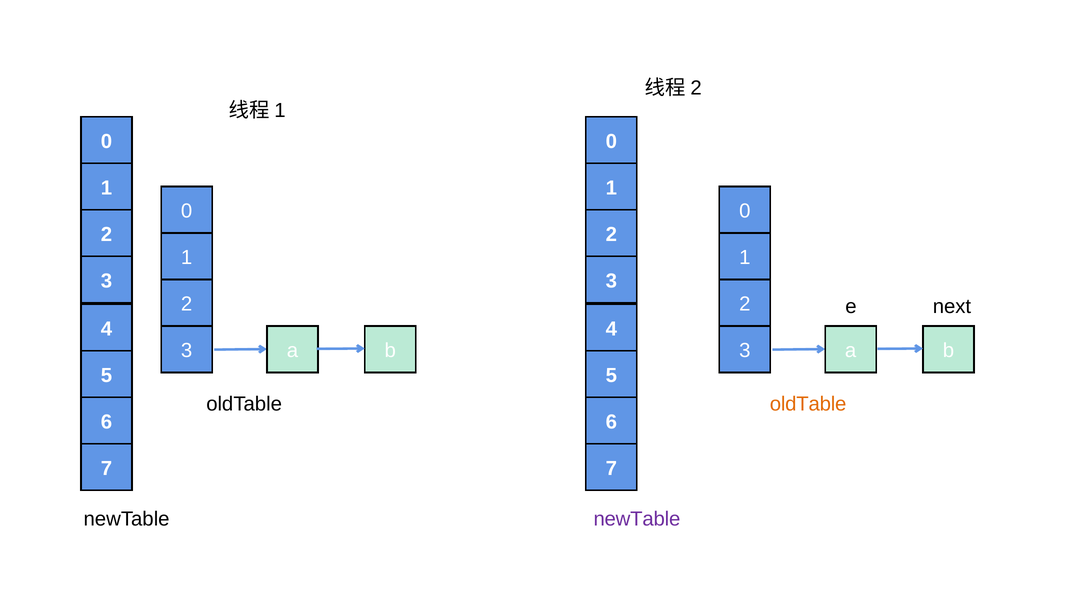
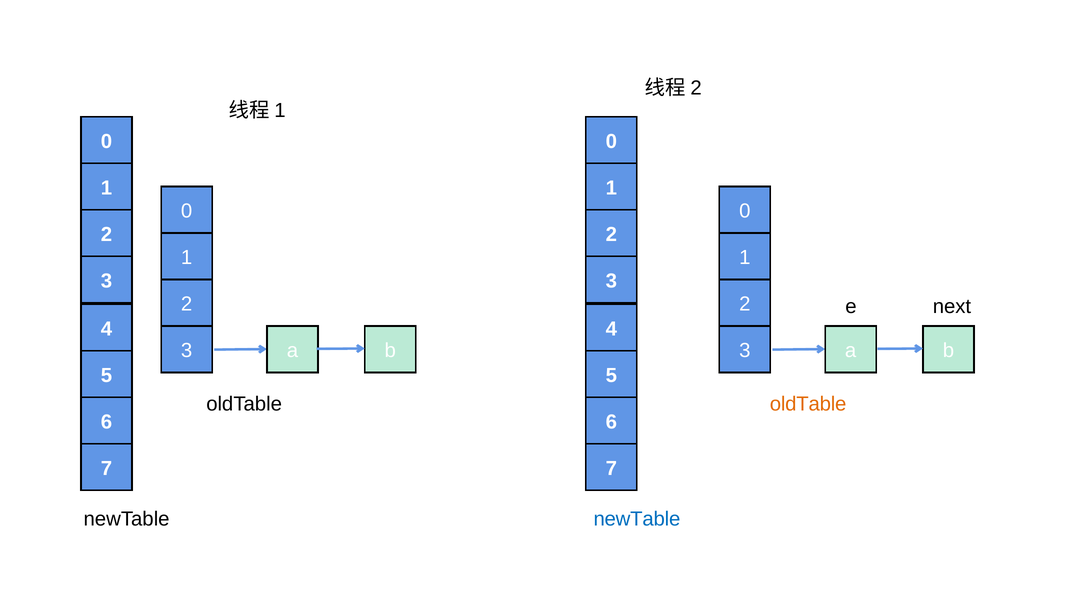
newTable at (637, 519) colour: purple -> blue
